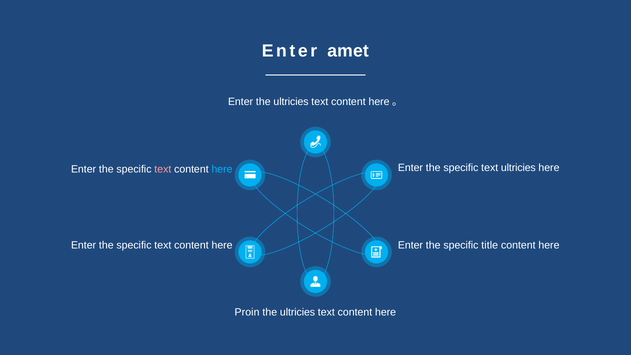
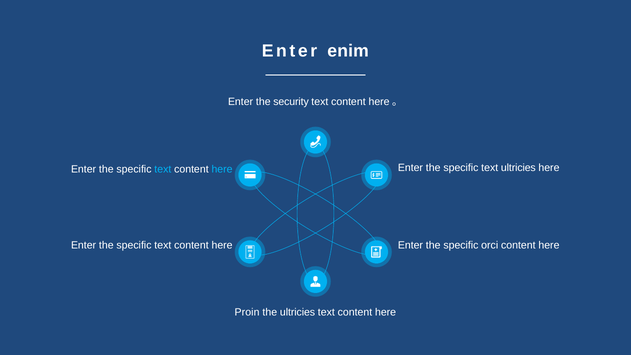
amet: amet -> enim
Enter the ultricies: ultricies -> security
text at (163, 169) colour: pink -> light blue
title: title -> orci
